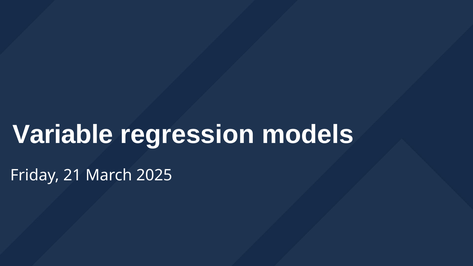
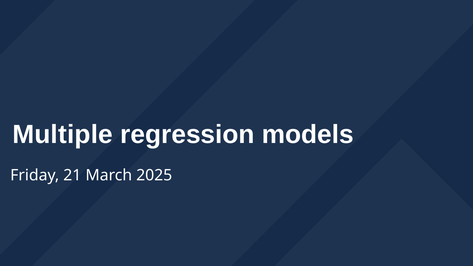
Variable: Variable -> Multiple
